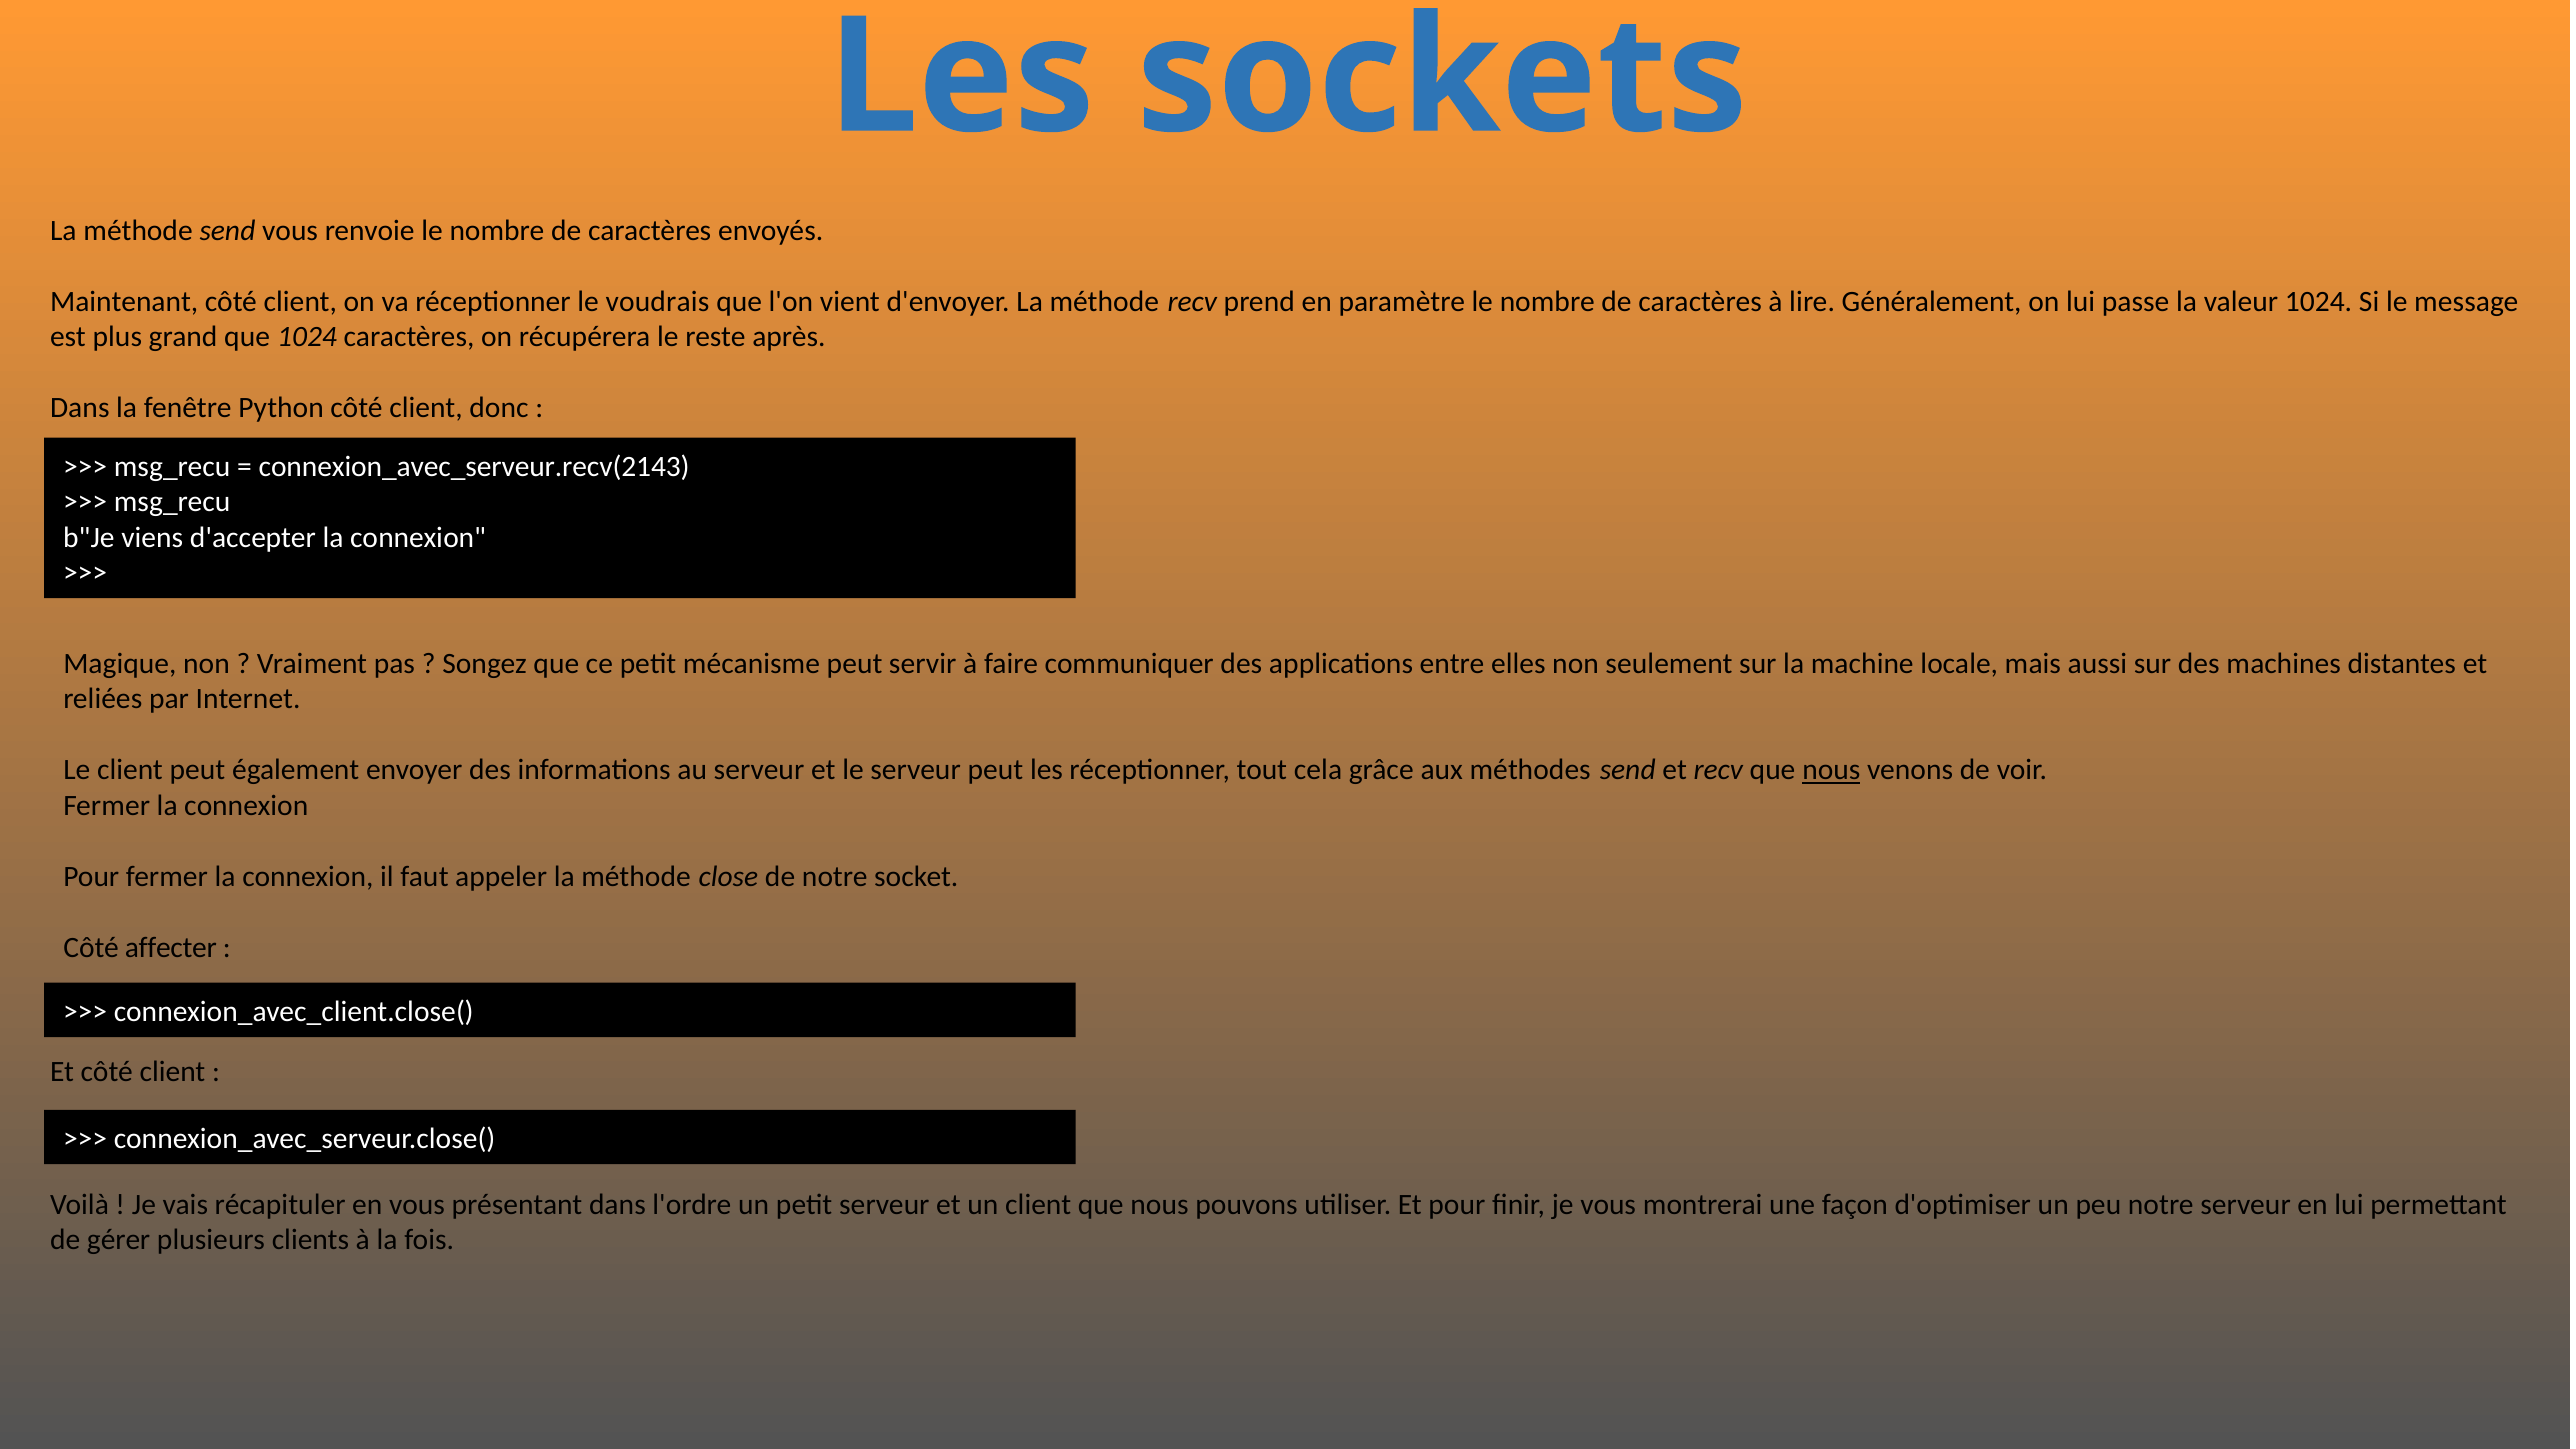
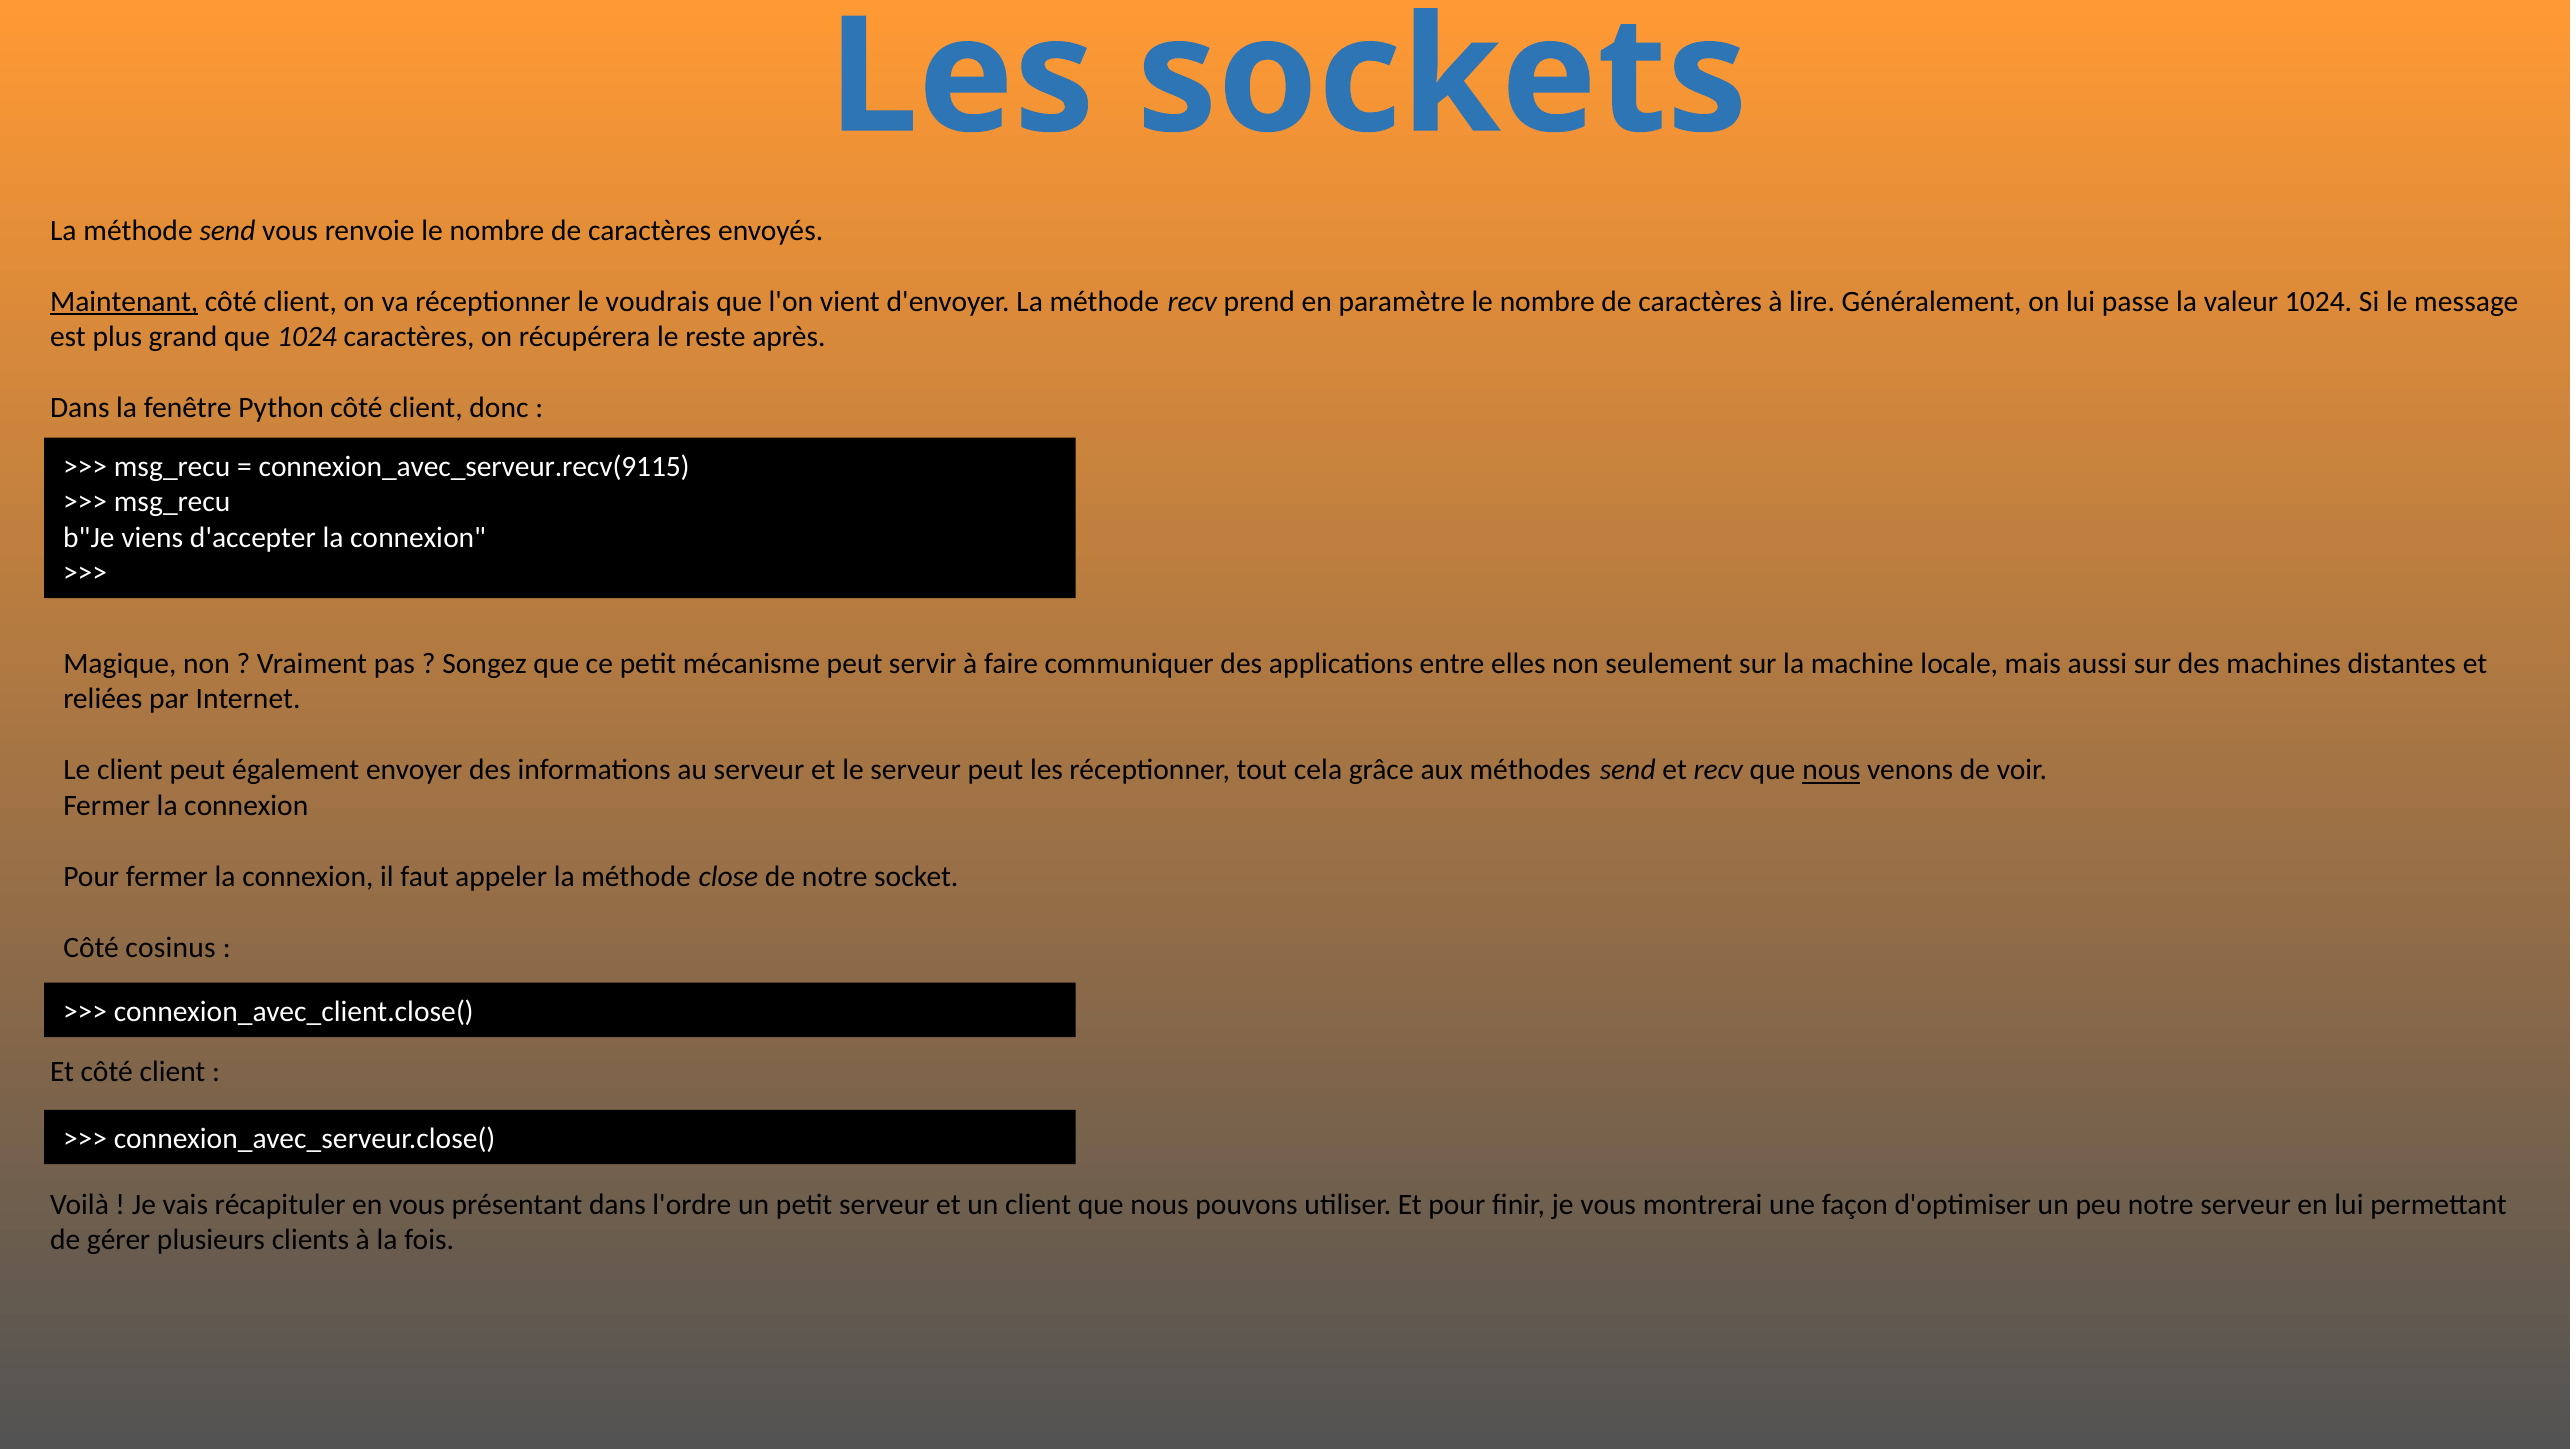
Maintenant underline: none -> present
connexion_avec_serveur.recv(2143: connexion_avec_serveur.recv(2143 -> connexion_avec_serveur.recv(9115
affecter: affecter -> cosinus
